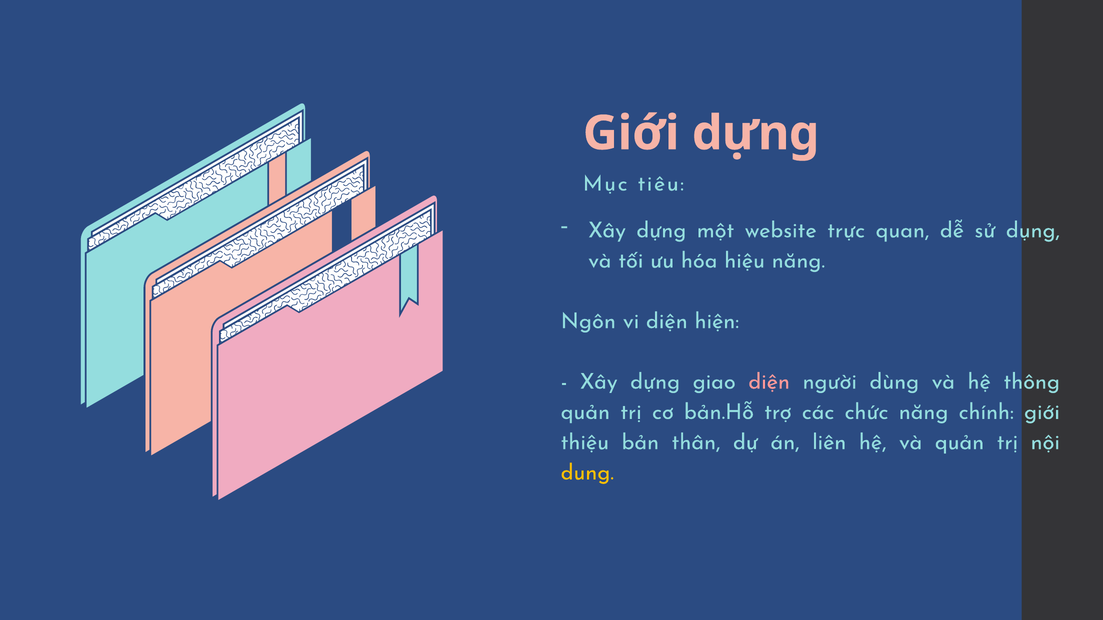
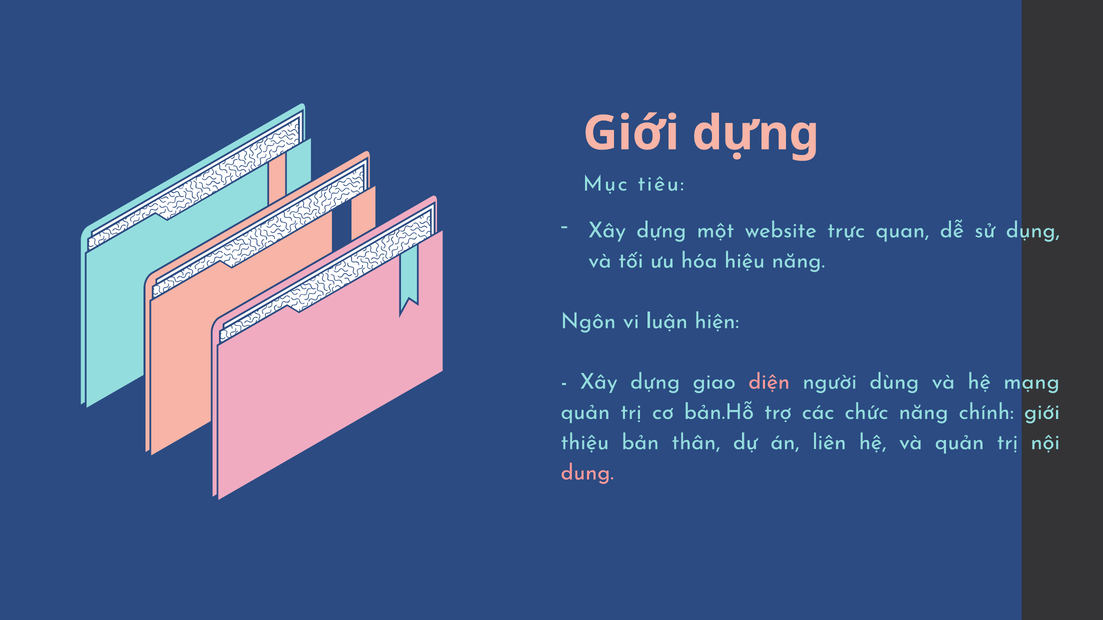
vi diện: diện -> luận
thông: thông -> mạng
dung colour: yellow -> pink
